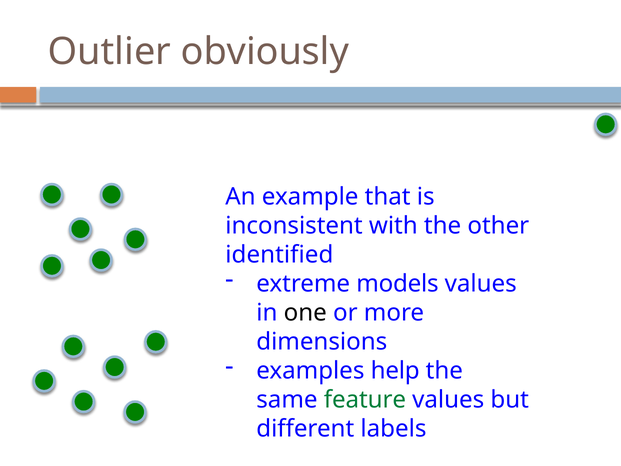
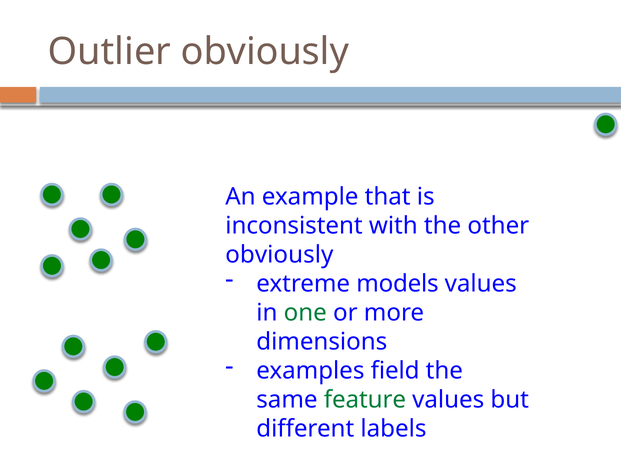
identified at (279, 255): identified -> obviously
one colour: black -> green
help: help -> field
